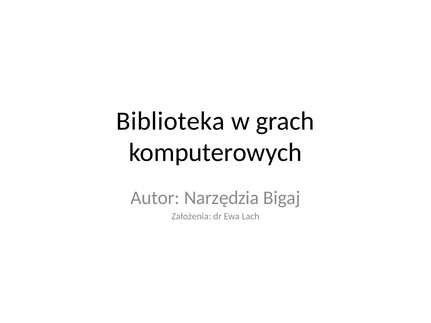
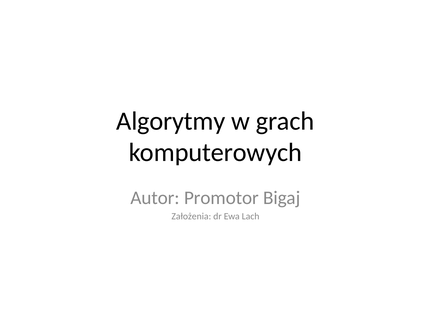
Biblioteka: Biblioteka -> Algorytmy
Narzędzia: Narzędzia -> Promotor
